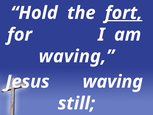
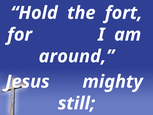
fort underline: present -> none
waving at (76, 56): waving -> around
Jesus waving: waving -> mighty
